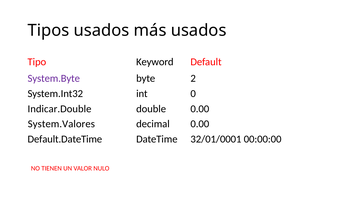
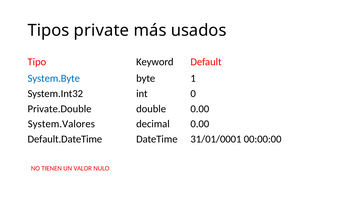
Tipos usados: usados -> private
System.Byte colour: purple -> blue
2: 2 -> 1
Indicar.Double: Indicar.Double -> Private.Double
32/01/0001: 32/01/0001 -> 31/01/0001
